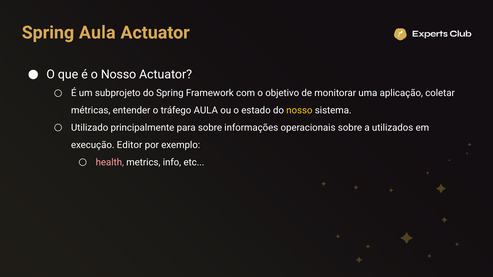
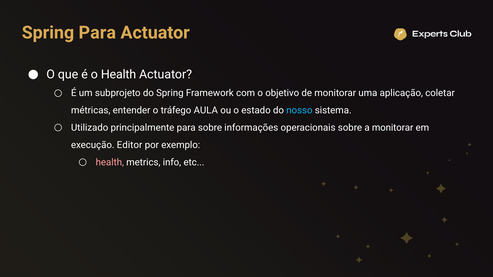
Spring Aula: Aula -> Para
o Nosso: Nosso -> Health
nosso at (299, 111) colour: yellow -> light blue
a utilizados: utilizados -> monitorar
